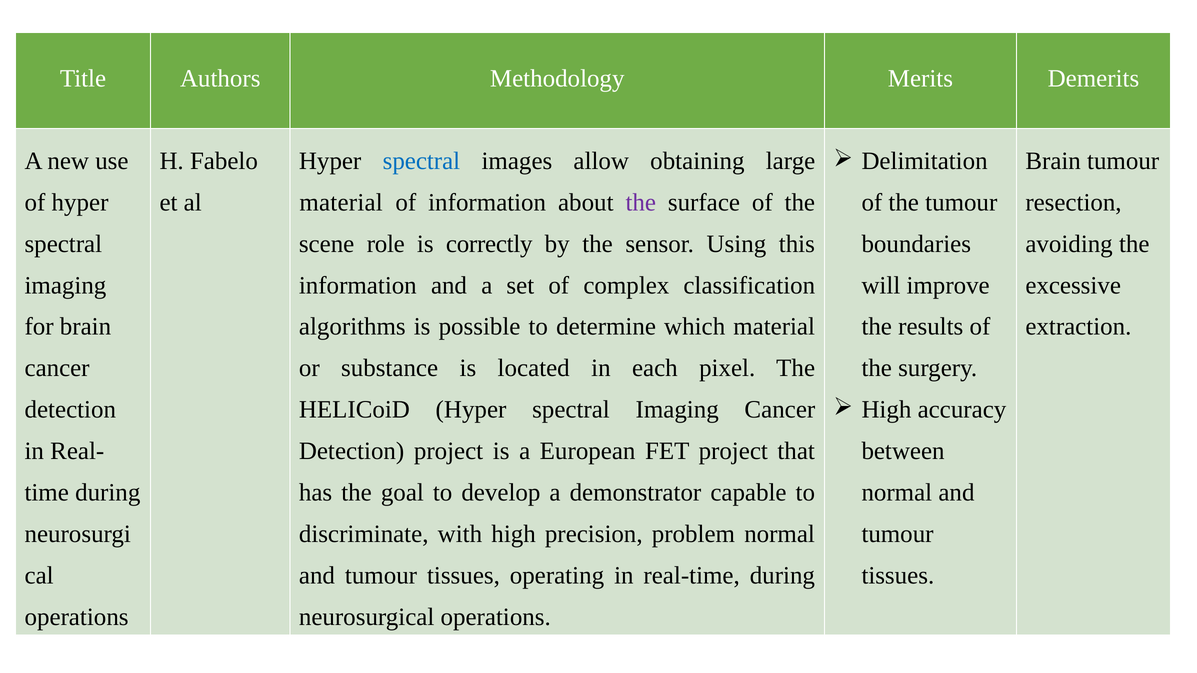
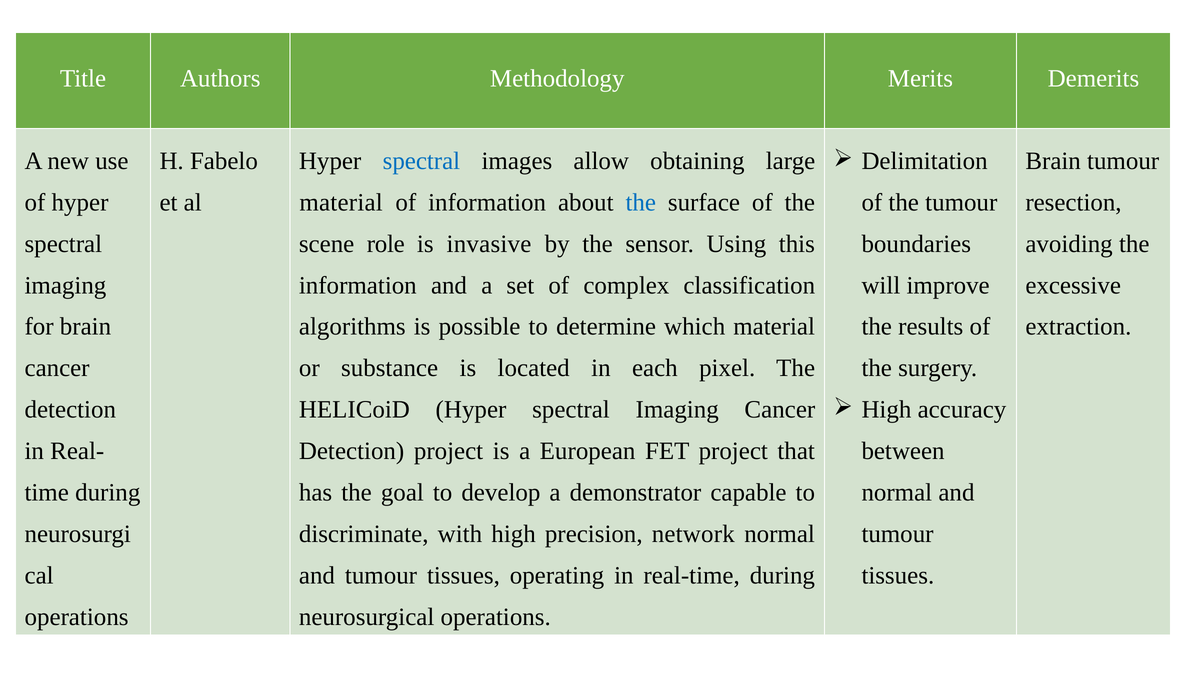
the at (641, 202) colour: purple -> blue
correctly: correctly -> invasive
problem: problem -> network
